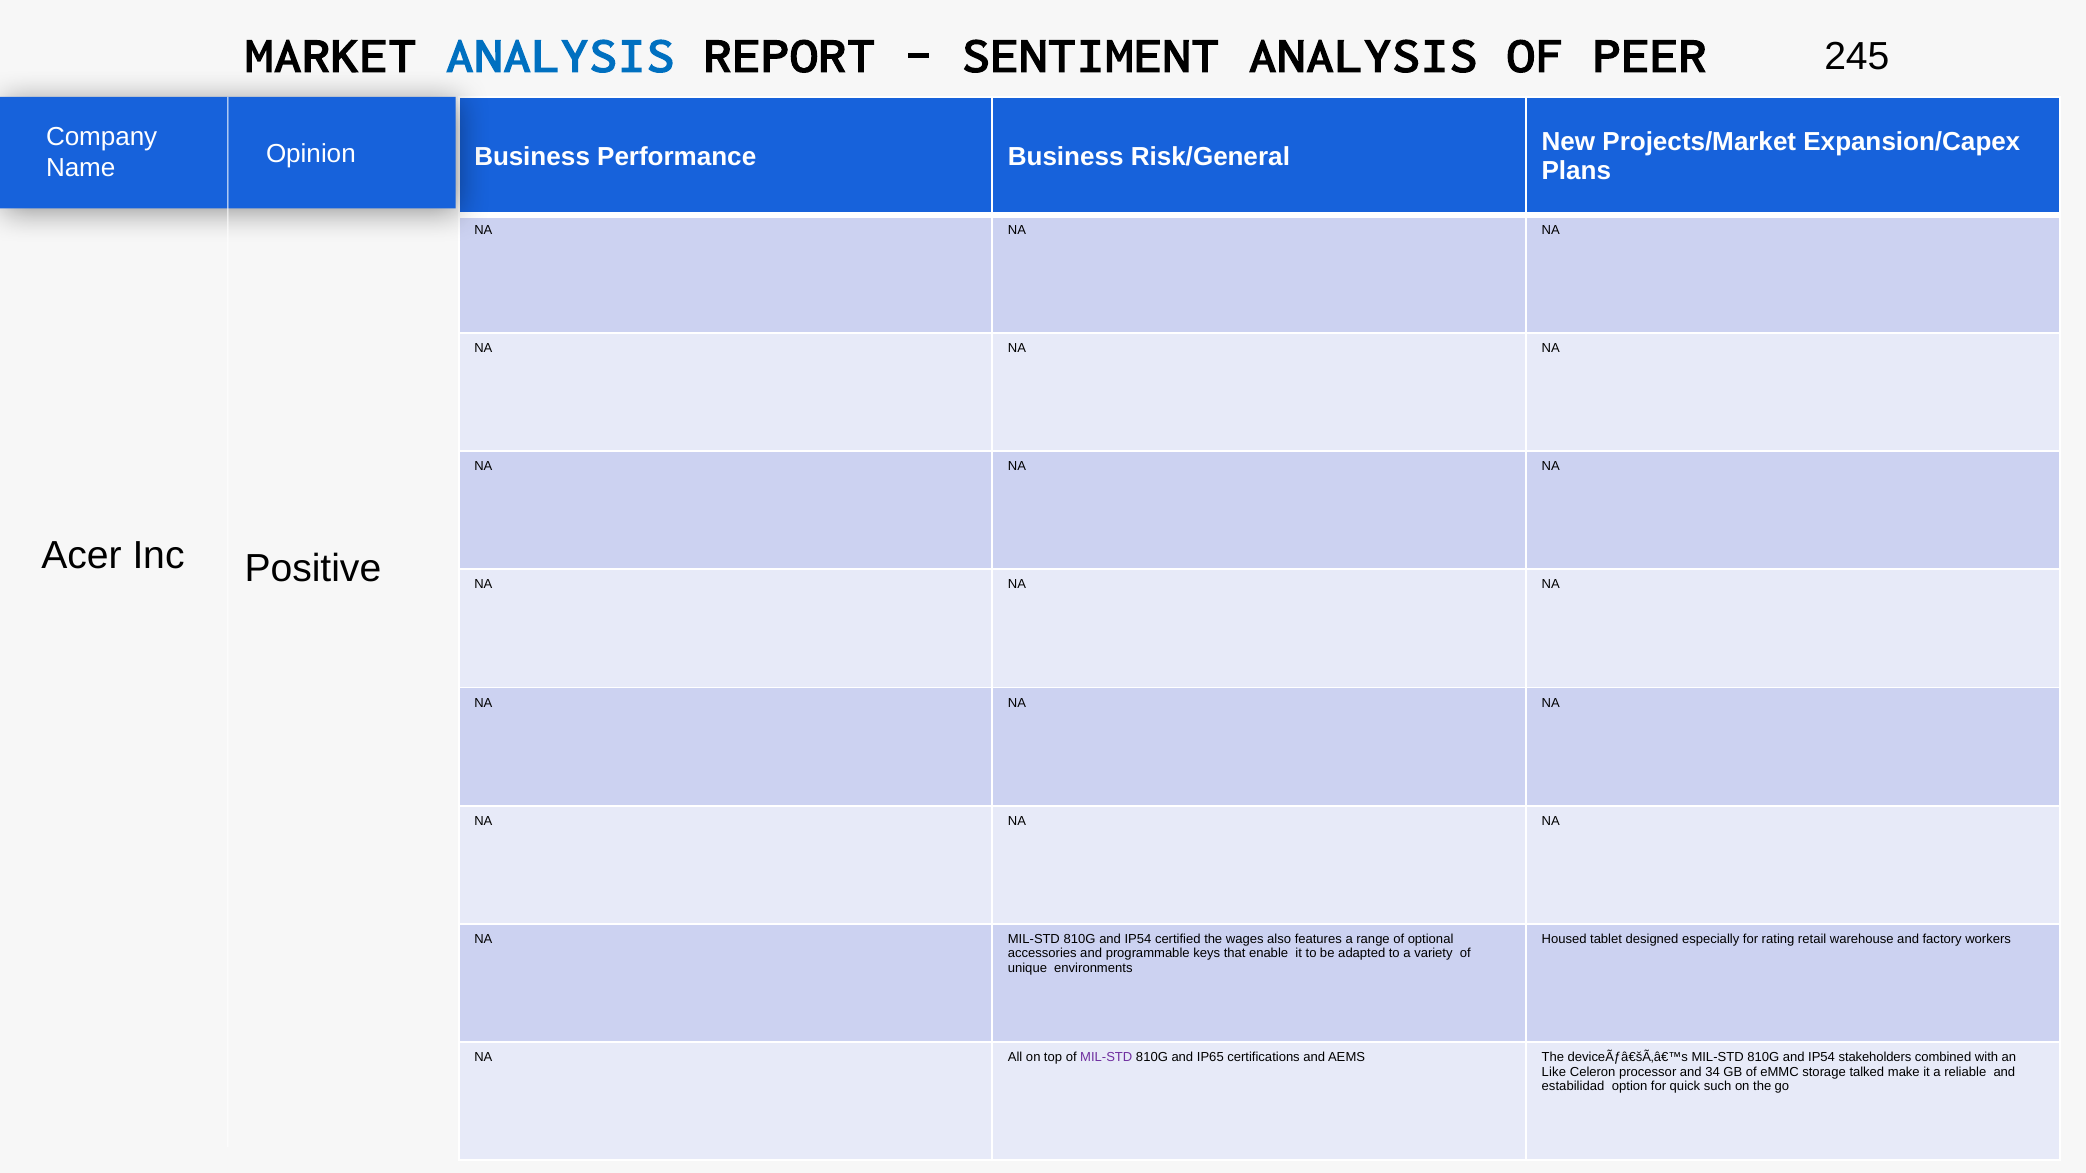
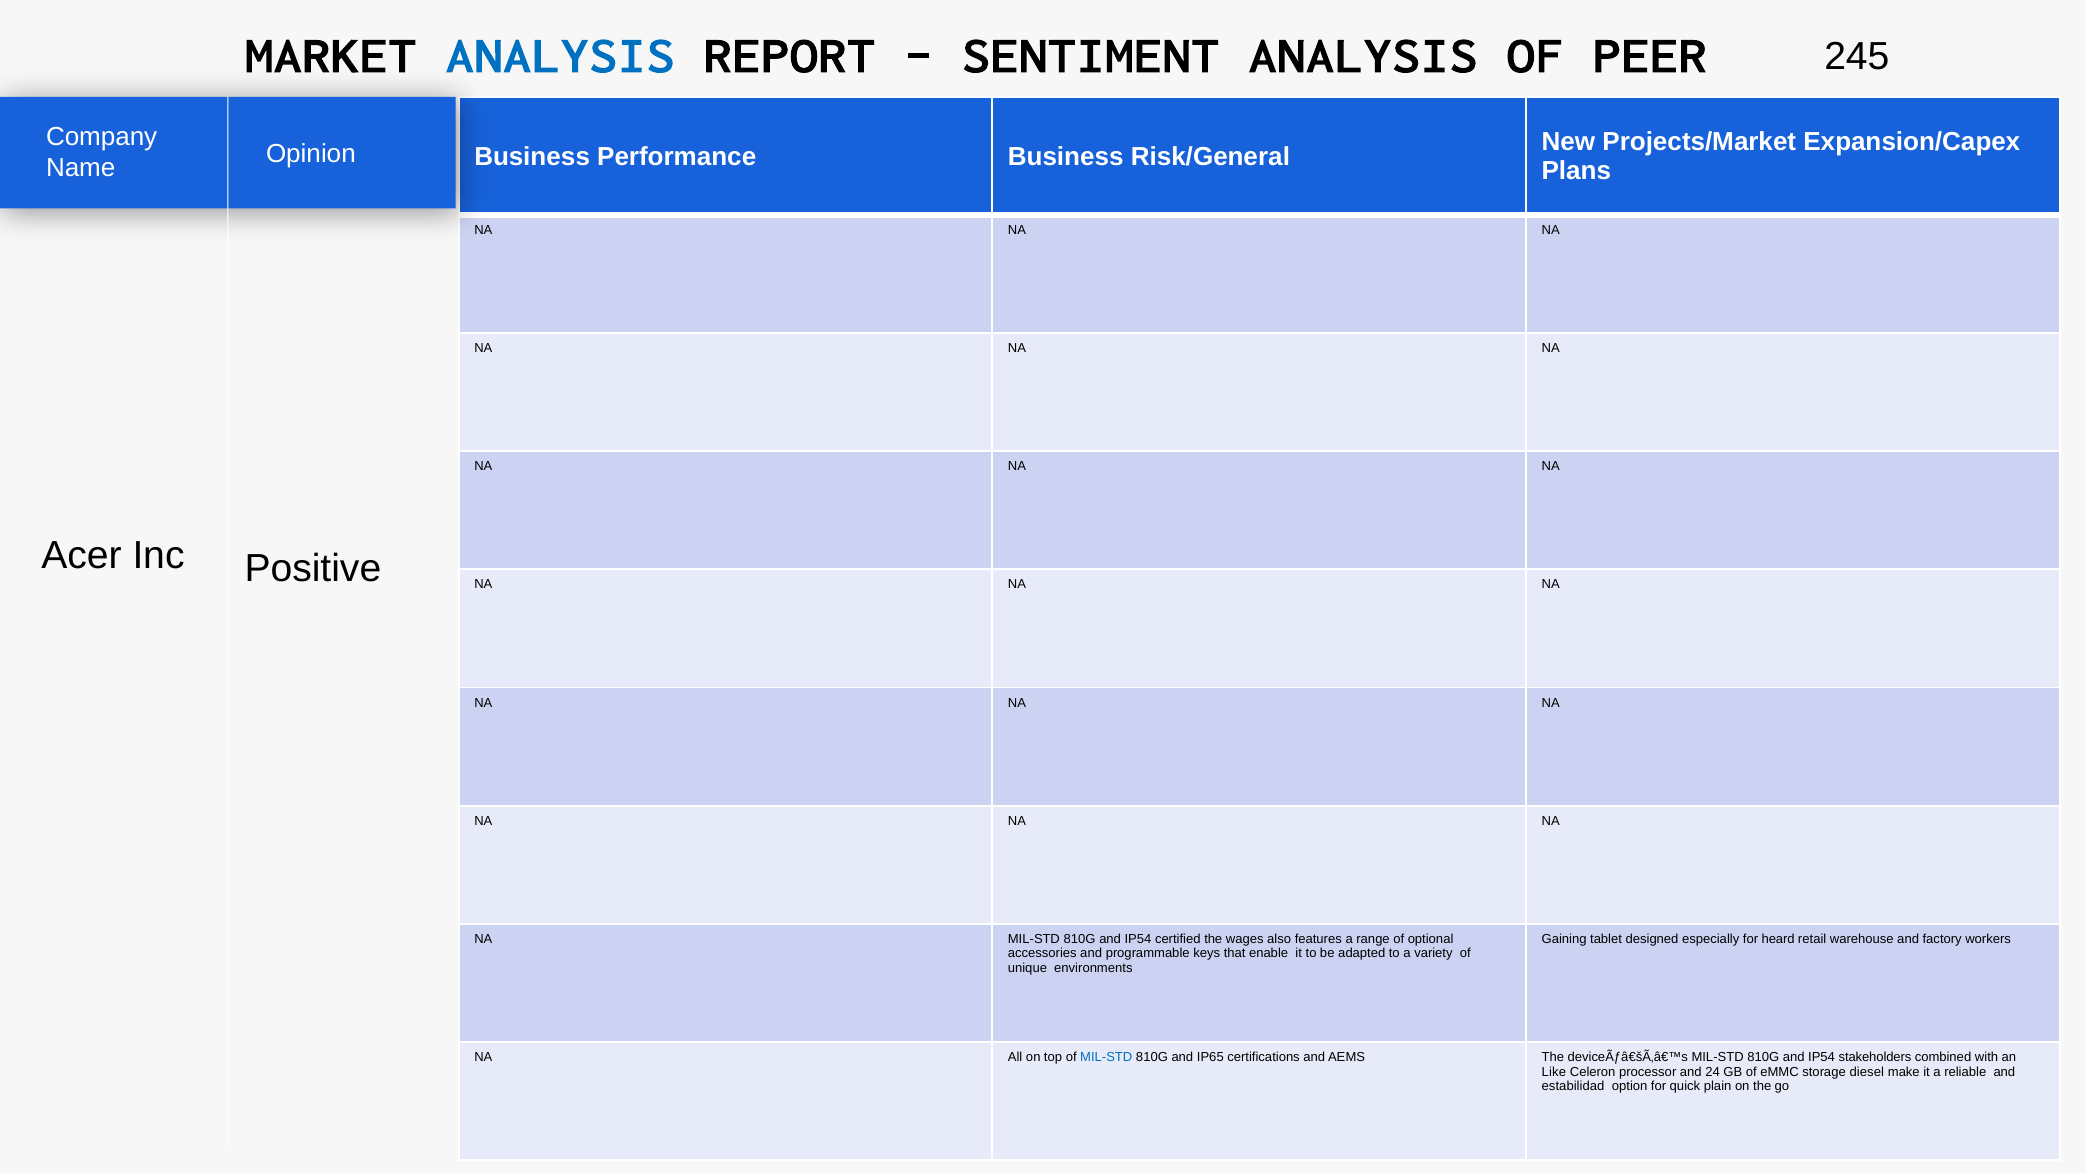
Housed: Housed -> Gaining
rating: rating -> heard
MIL-STD at (1106, 1057) colour: purple -> blue
34: 34 -> 24
talked: talked -> diesel
such: such -> plain
